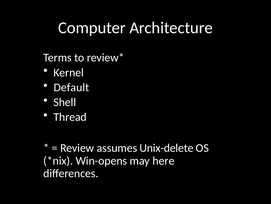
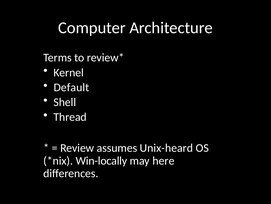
Unix-delete: Unix-delete -> Unix-heard
Win-opens: Win-opens -> Win-locally
